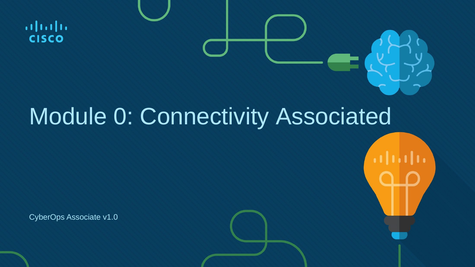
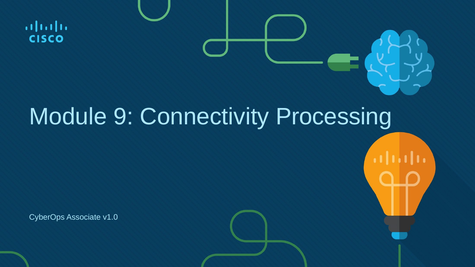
0: 0 -> 9
Associated: Associated -> Processing
